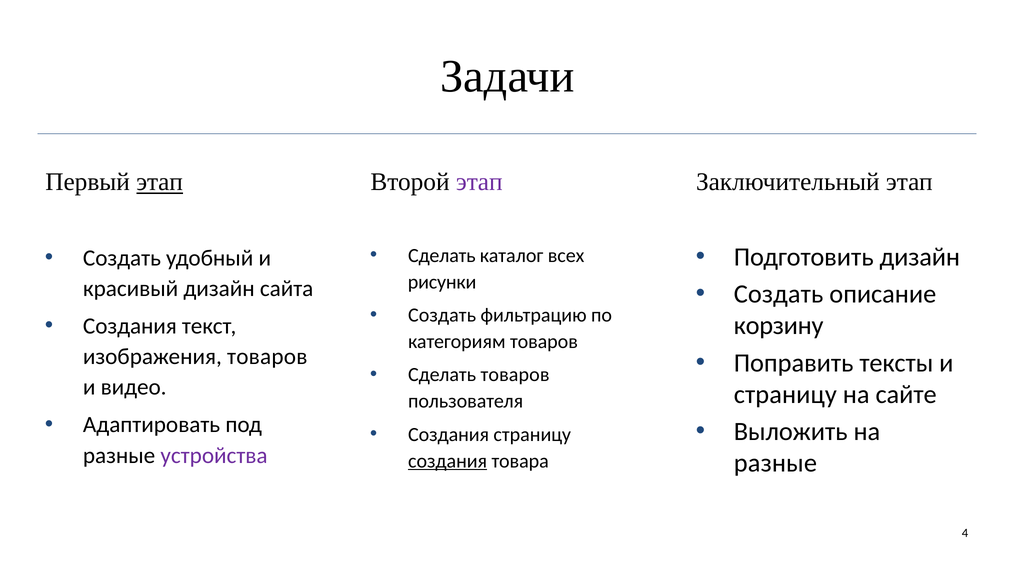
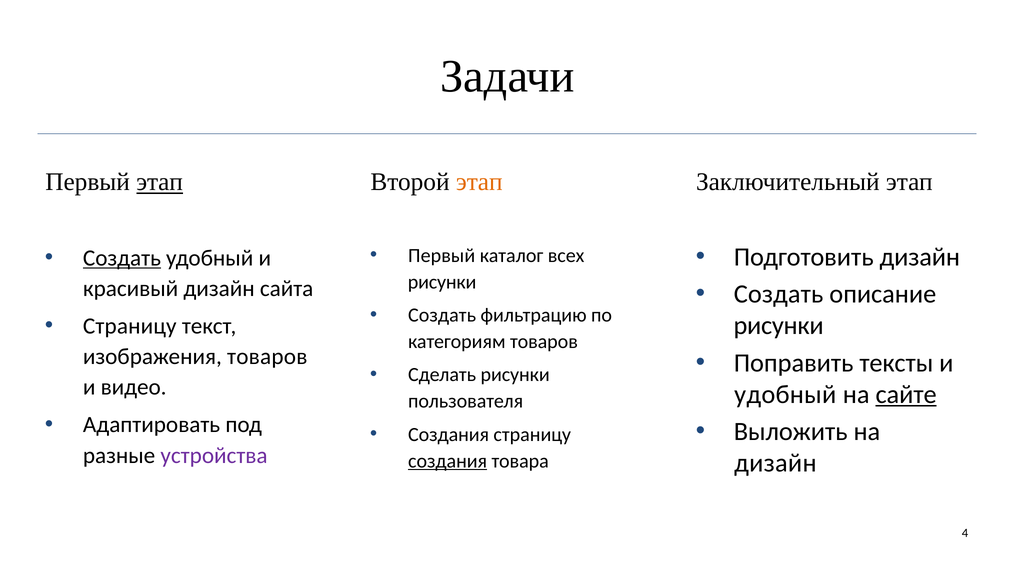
этап at (479, 182) colour: purple -> orange
Сделать at (442, 255): Сделать -> Первый
Создать at (122, 258) underline: none -> present
Создания at (130, 326): Создания -> Страницу
корзину at (779, 325): корзину -> рисунки
Сделать товаров: товаров -> рисунки
страницу at (785, 394): страницу -> удобный
сайте underline: none -> present
разные at (775, 463): разные -> дизайн
